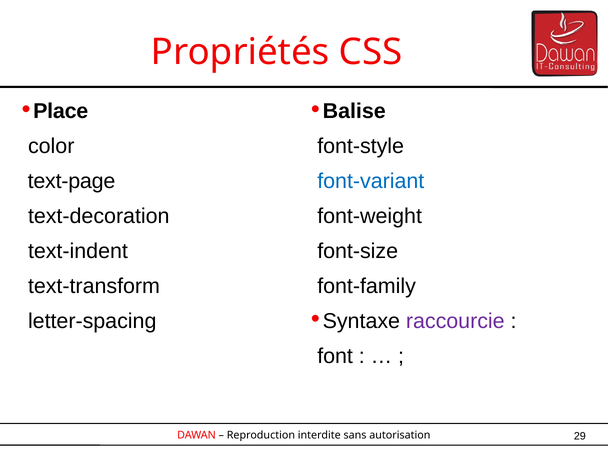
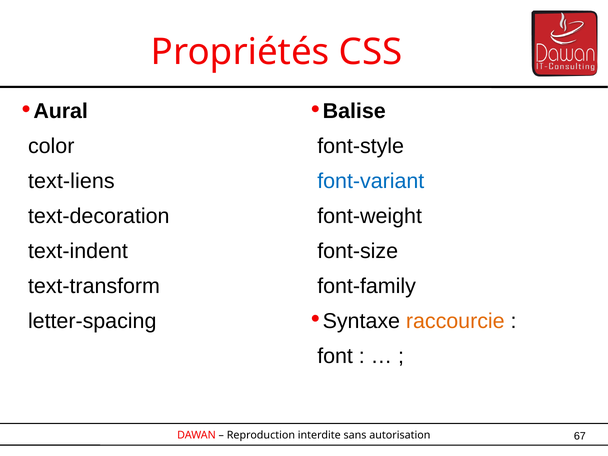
Place: Place -> Aural
text-page: text-page -> text-liens
raccourcie colour: purple -> orange
29: 29 -> 67
